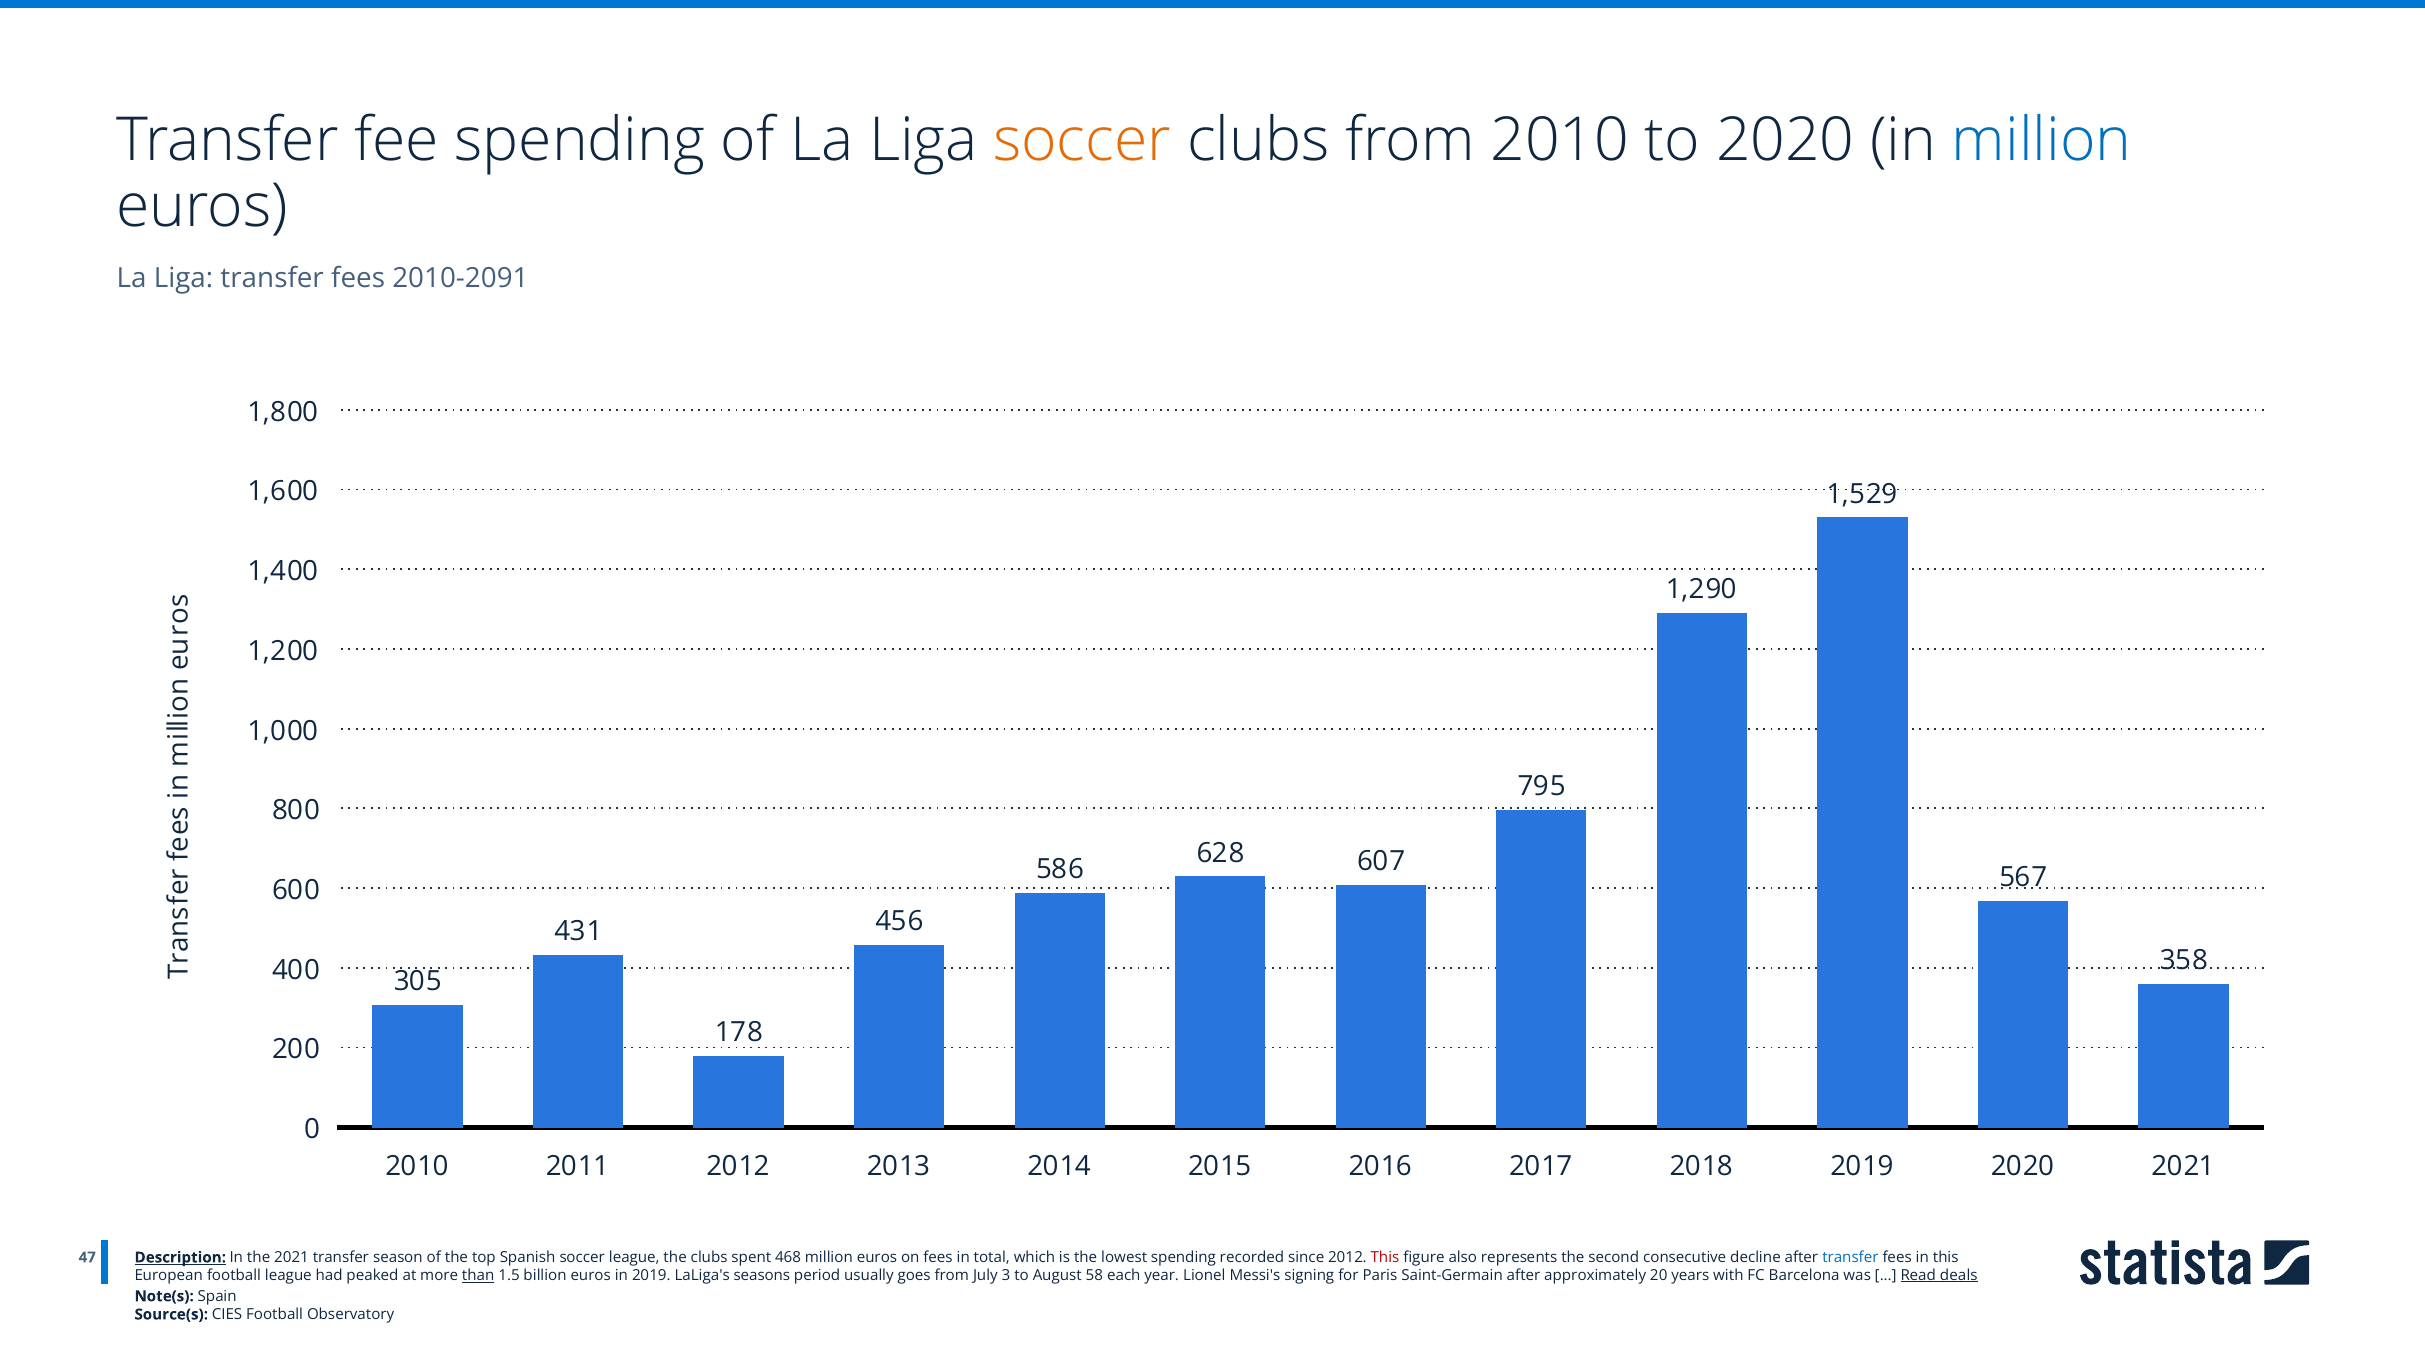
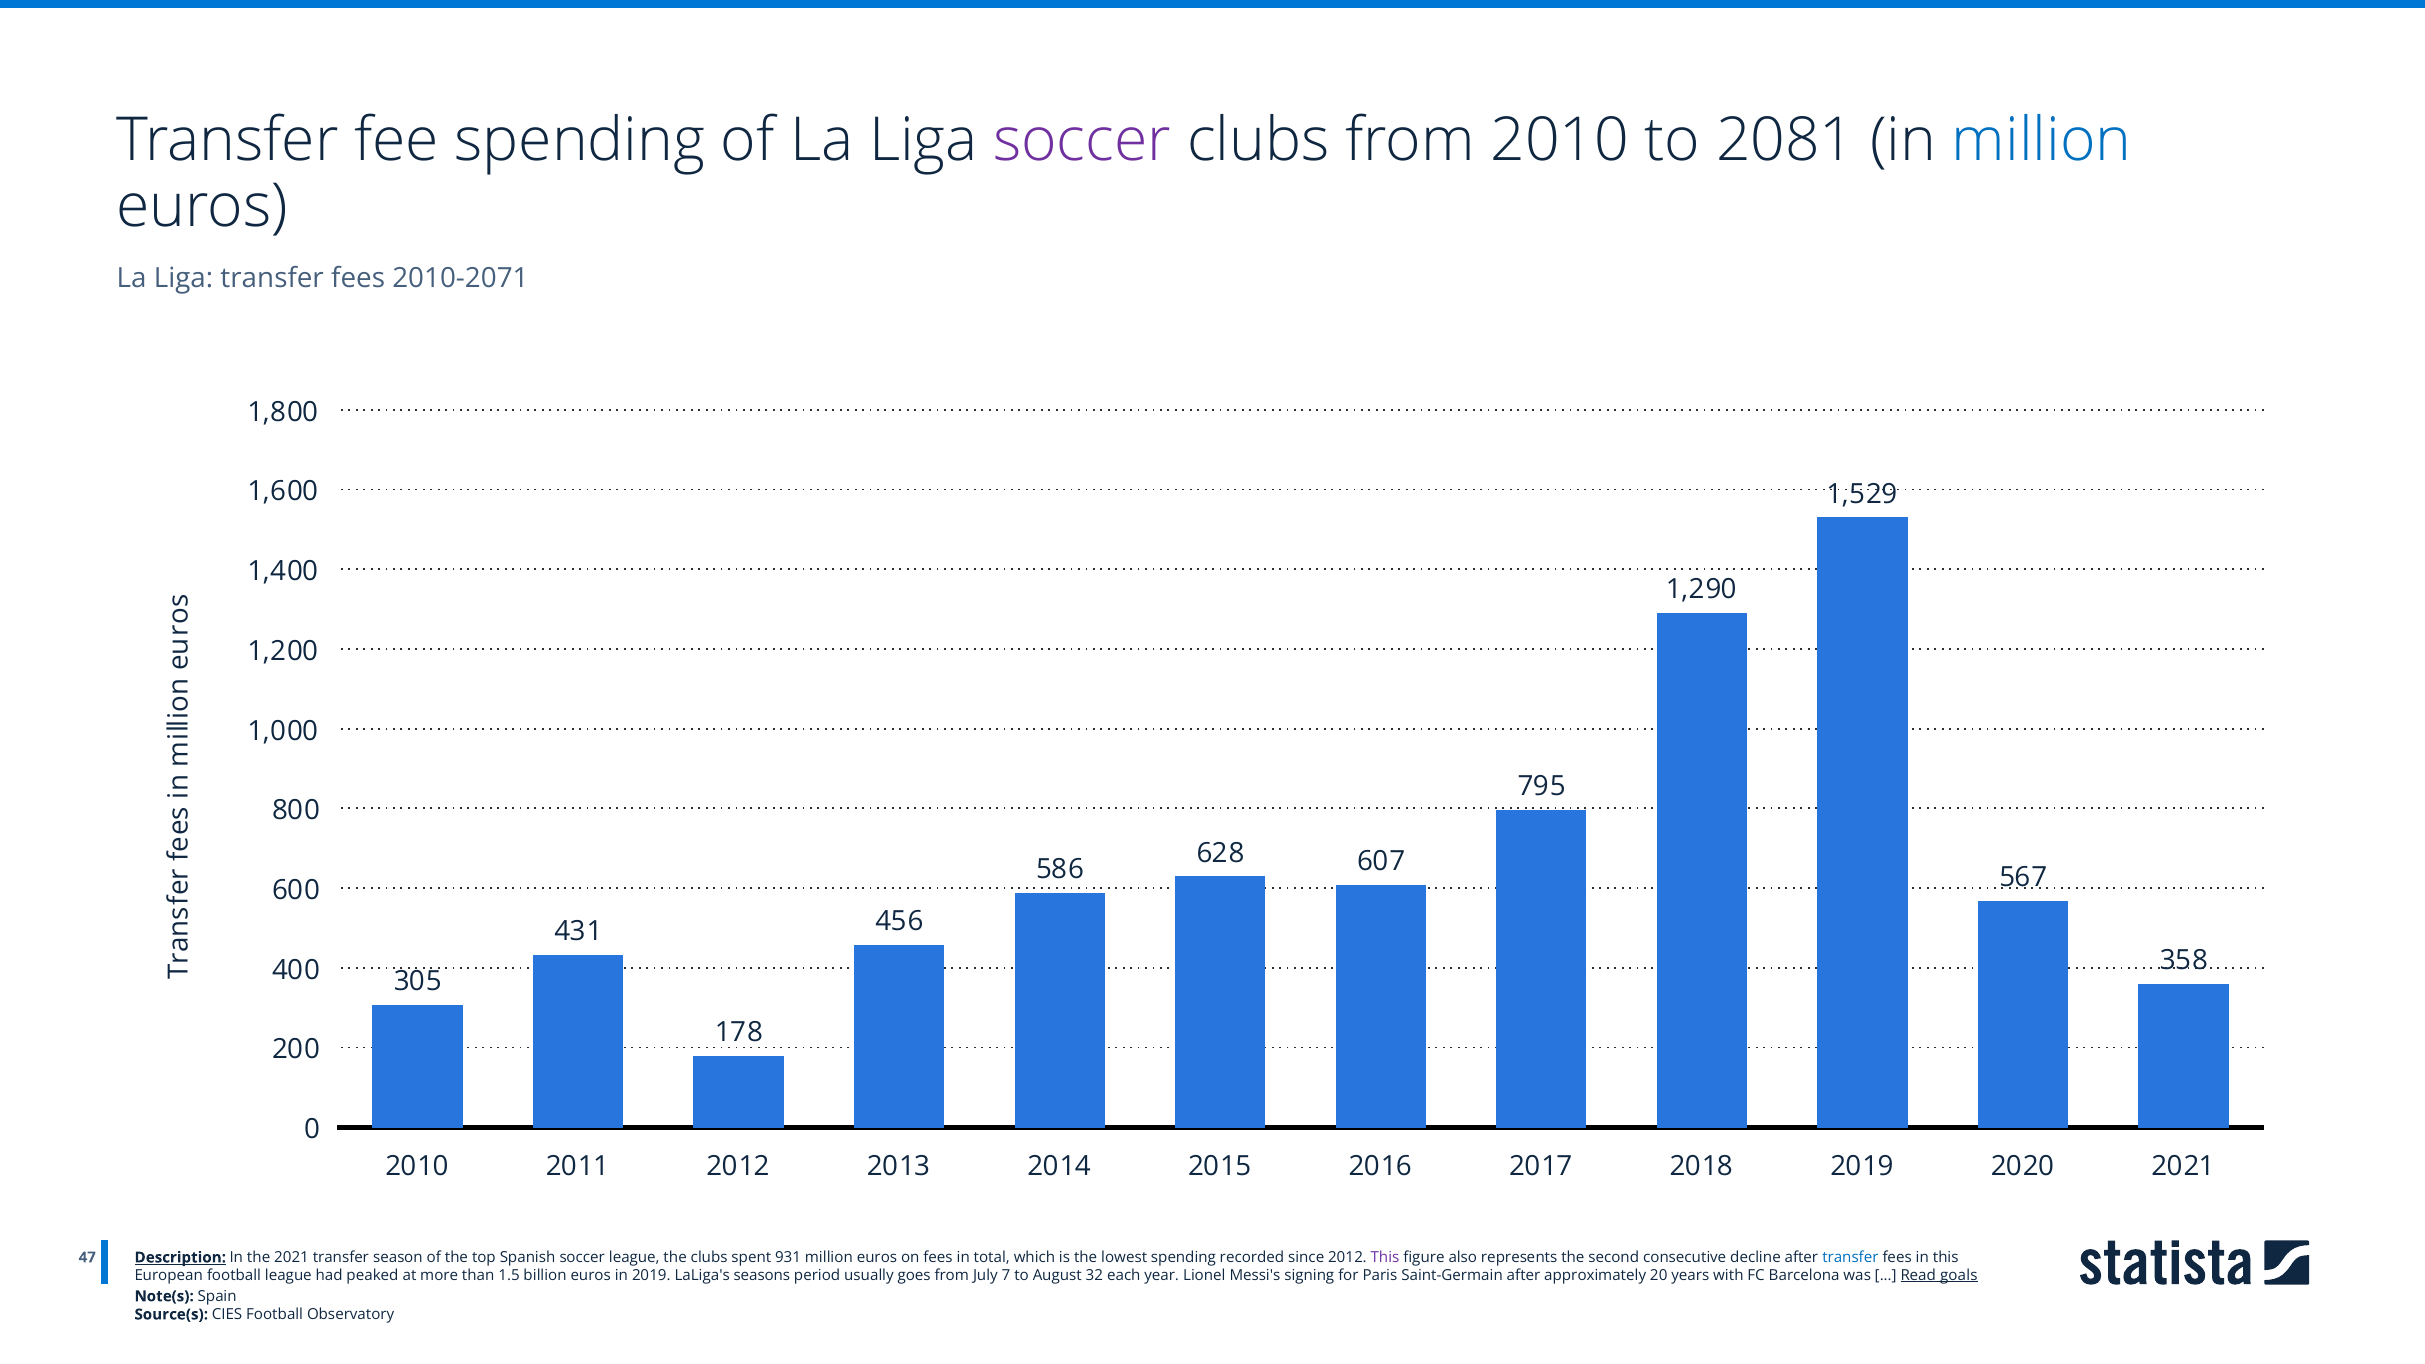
soccer at (1082, 141) colour: orange -> purple
to 2020: 2020 -> 2081
2010-2091: 2010-2091 -> 2010-2071
468: 468 -> 931
This at (1385, 1258) colour: red -> purple
than underline: present -> none
3: 3 -> 7
58: 58 -> 32
deals: deals -> goals
